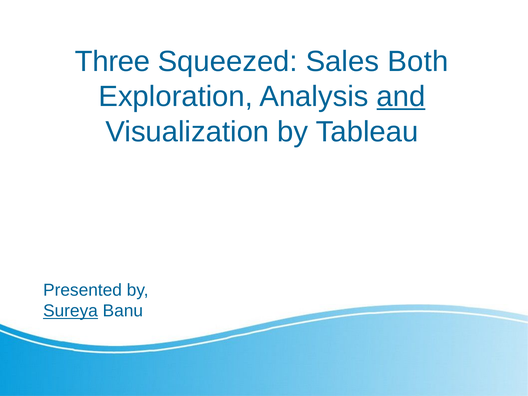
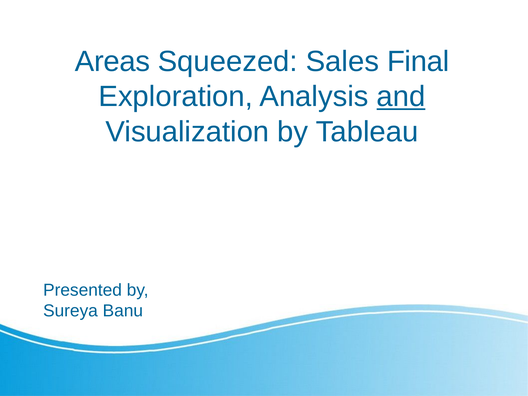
Three: Three -> Areas
Both: Both -> Final
Sureya underline: present -> none
